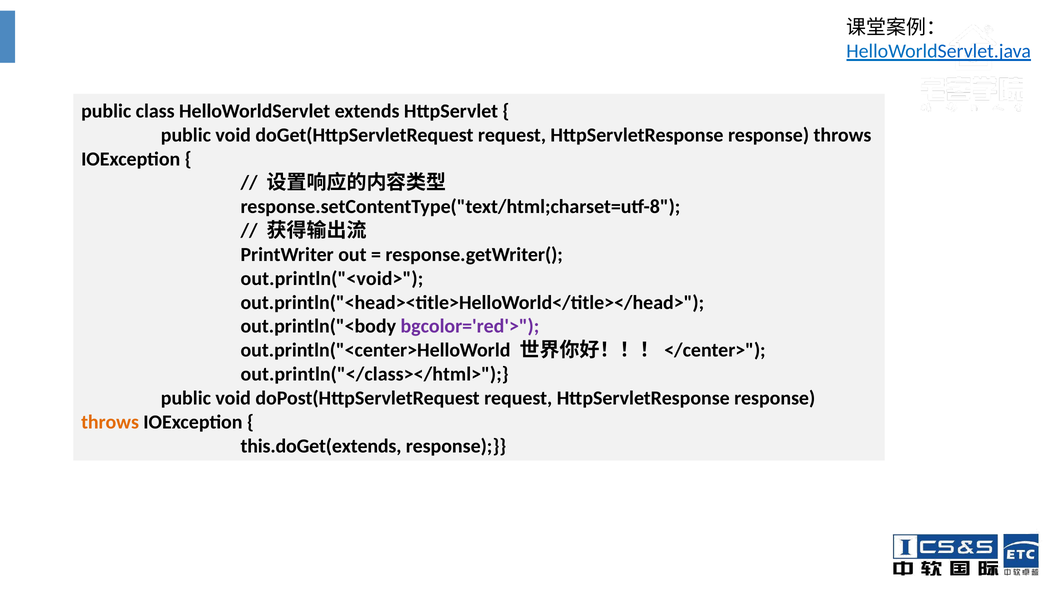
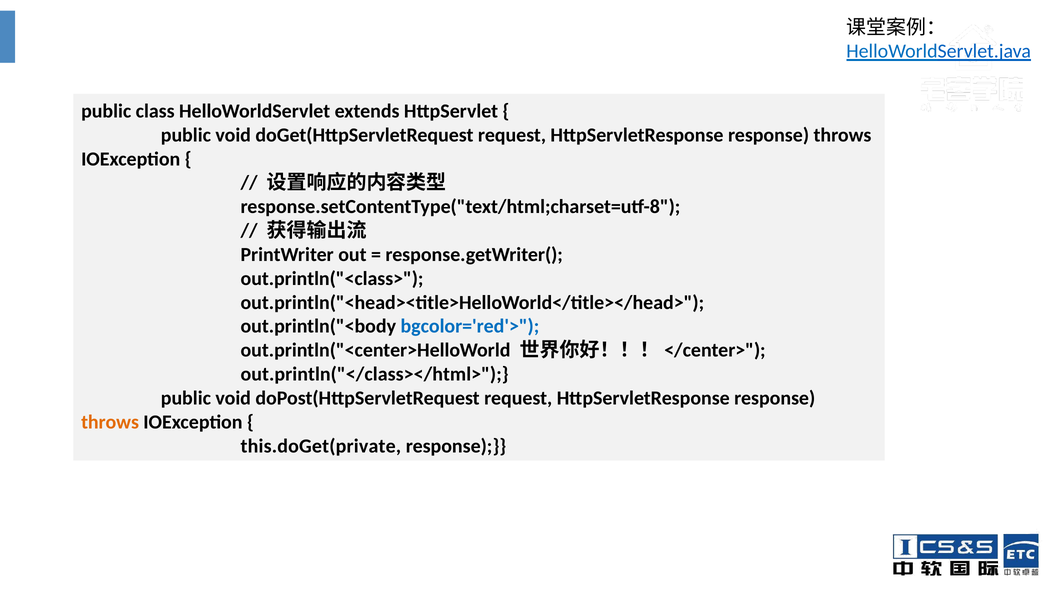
out.println("<void>: out.println("<void> -> out.println("<class>
bgcolor='red'> colour: purple -> blue
this.doGet(extends: this.doGet(extends -> this.doGet(private
